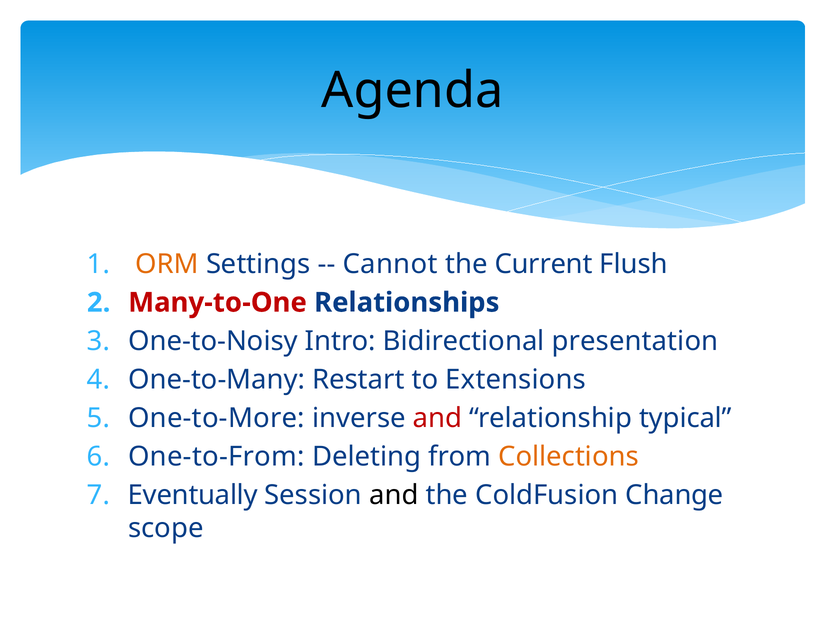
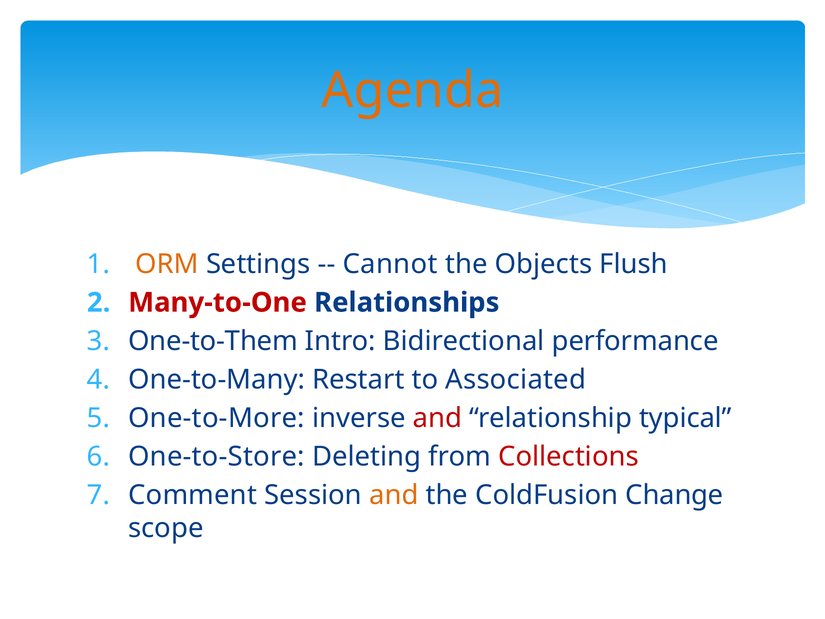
Agenda colour: black -> orange
Current: Current -> Objects
One-to-Noisy: One-to-Noisy -> One-to-Them
presentation: presentation -> performance
Extensions: Extensions -> Associated
One-to-From: One-to-From -> One-to-Store
Collections colour: orange -> red
Eventually: Eventually -> Comment
and at (394, 495) colour: black -> orange
